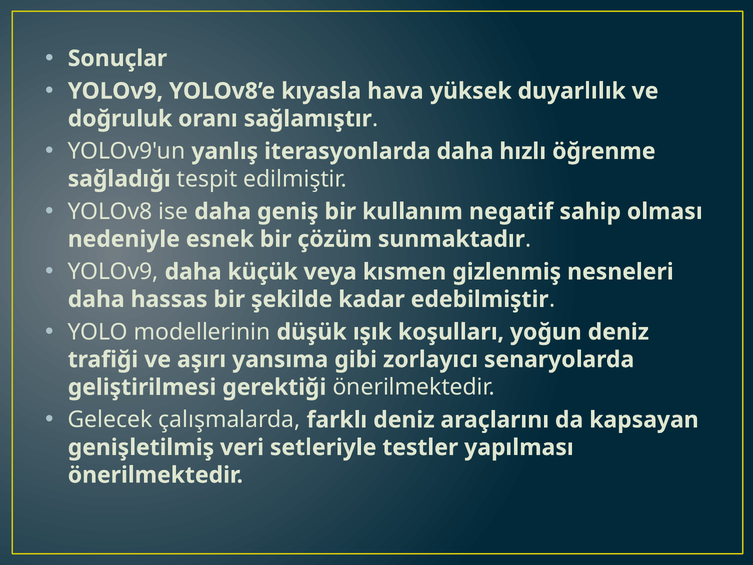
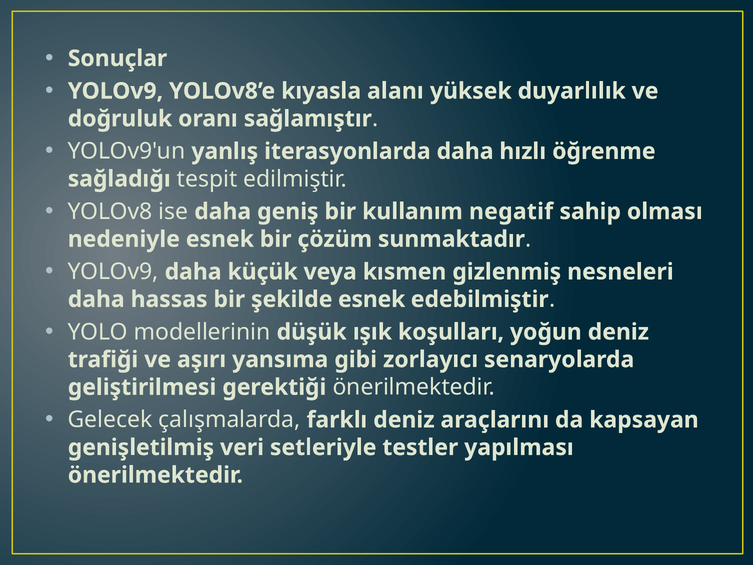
hava: hava -> alanı
şekilde kadar: kadar -> esnek
